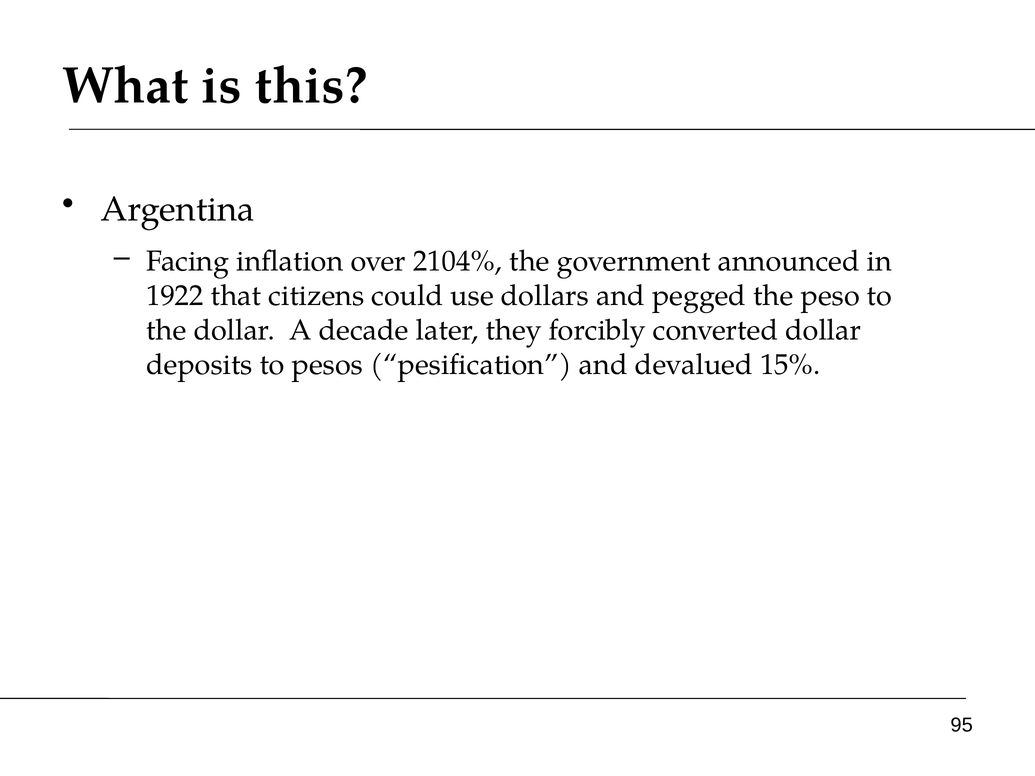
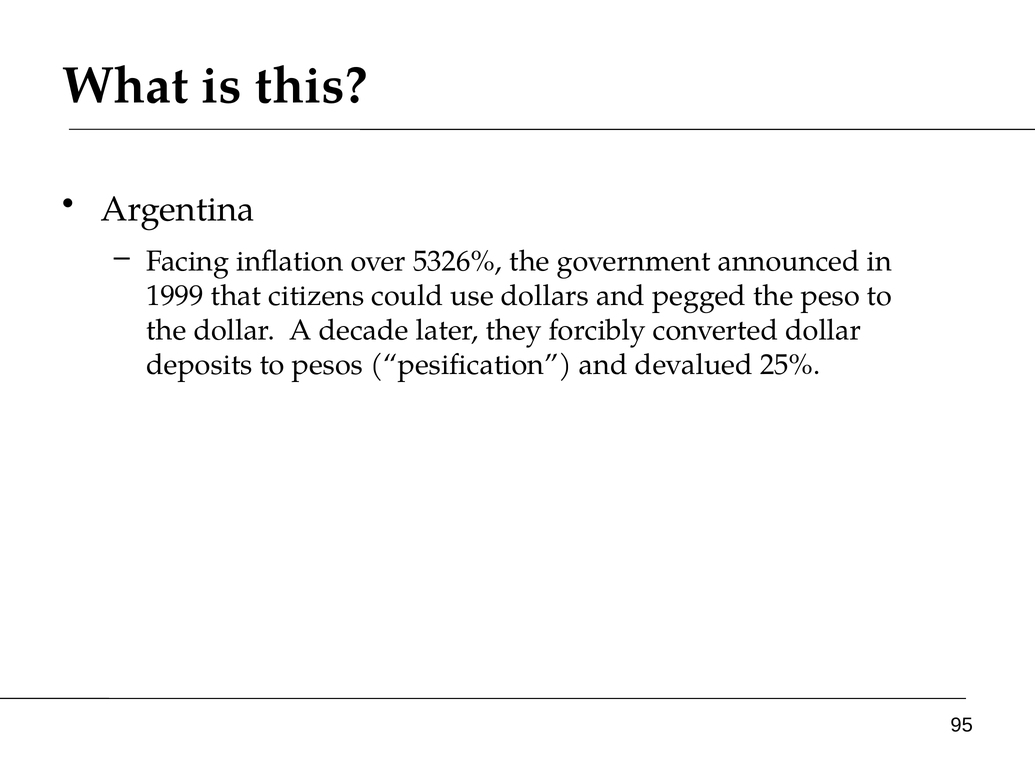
2104%: 2104% -> 5326%
1922: 1922 -> 1999
15%: 15% -> 25%
